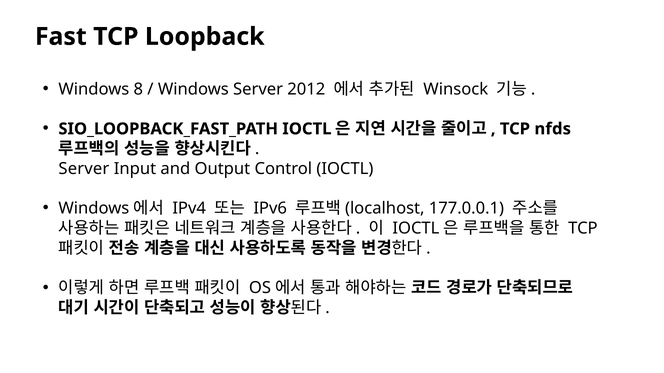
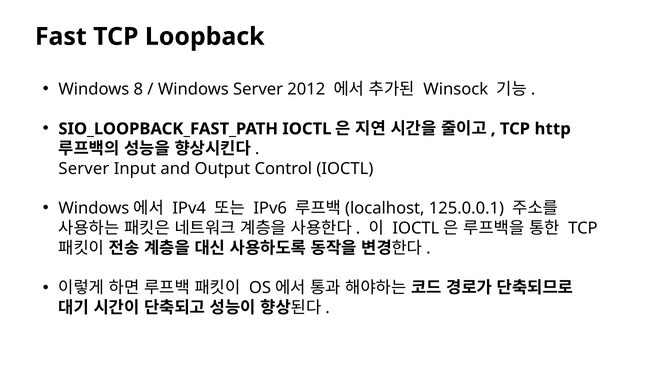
nfds: nfds -> http
177.0.0.1: 177.0.0.1 -> 125.0.0.1
